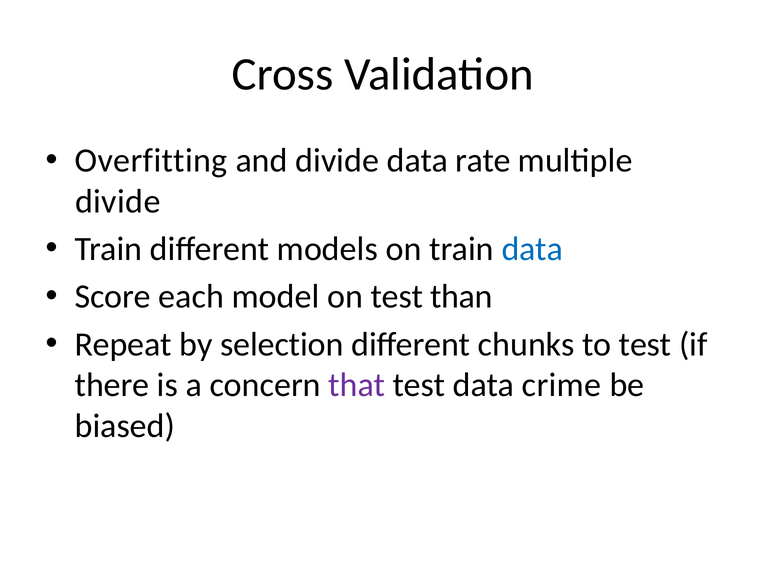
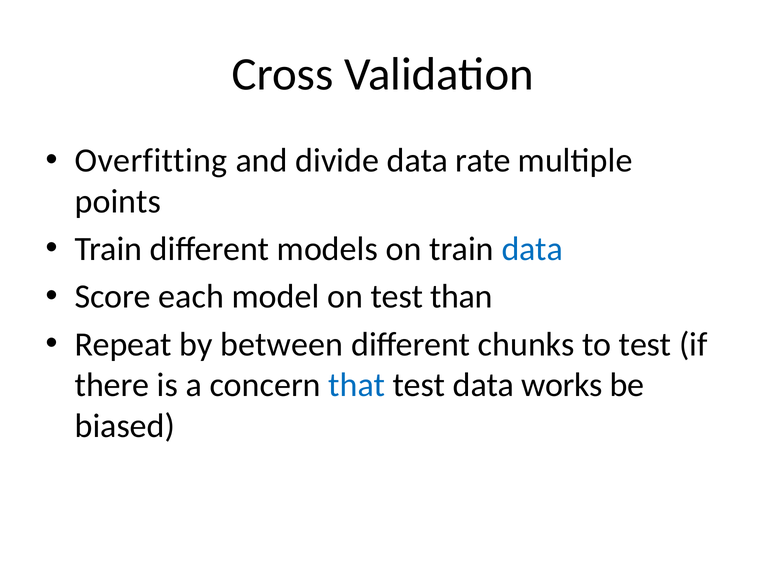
divide at (118, 202): divide -> points
selection: selection -> between
that colour: purple -> blue
crime: crime -> works
